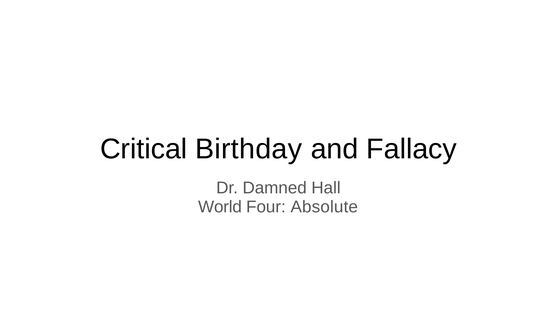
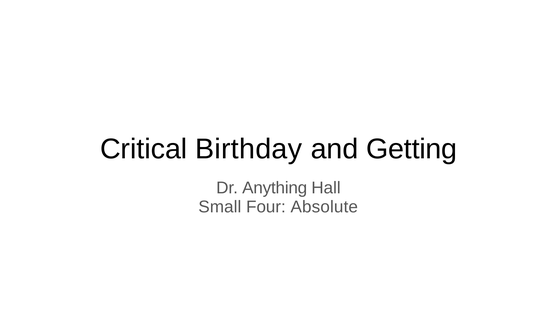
Fallacy: Fallacy -> Getting
Damned: Damned -> Anything
World: World -> Small
